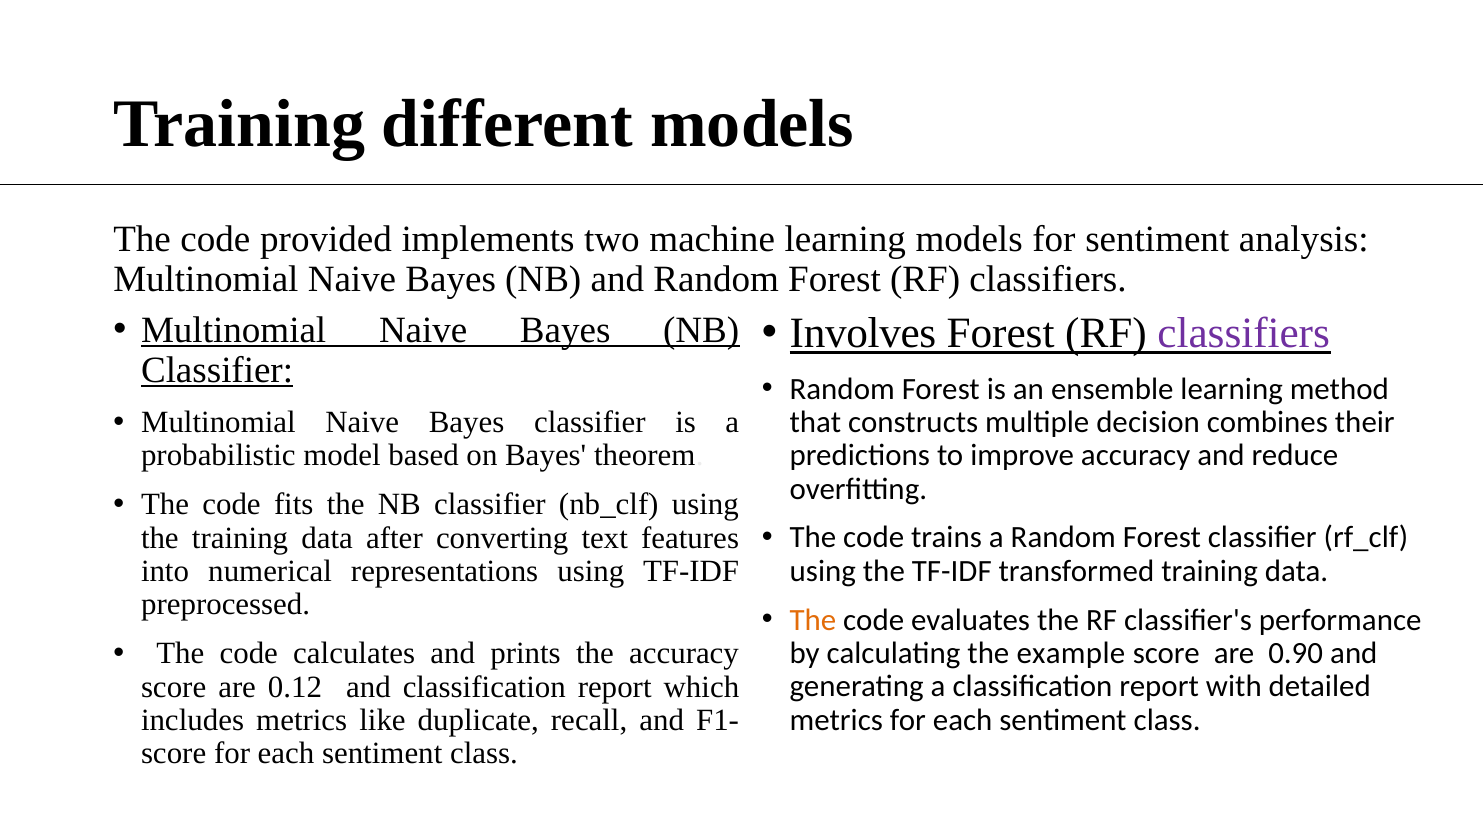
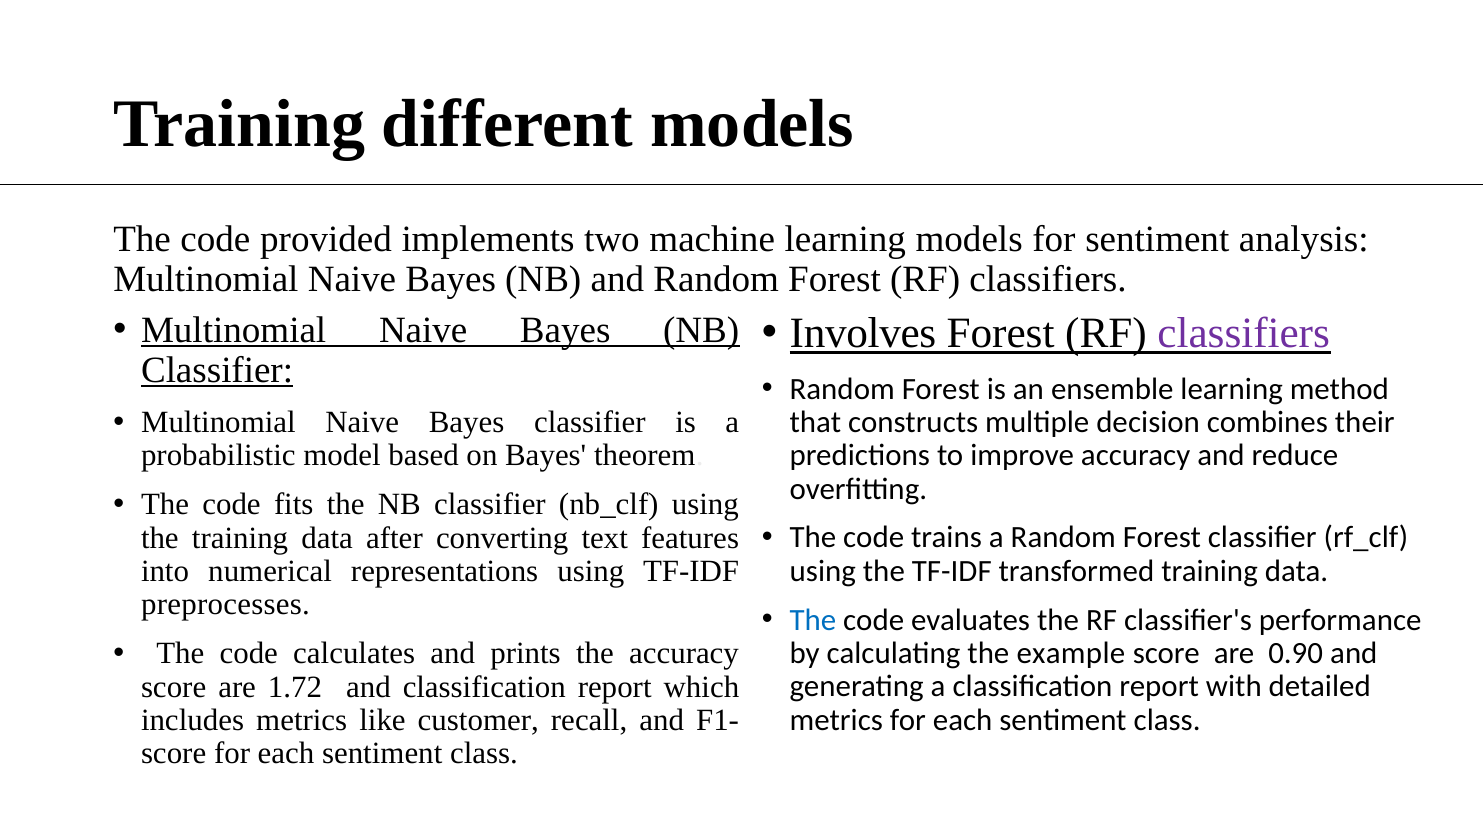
preprocessed: preprocessed -> preprocesses
The at (813, 620) colour: orange -> blue
0.12: 0.12 -> 1.72
duplicate: duplicate -> customer
